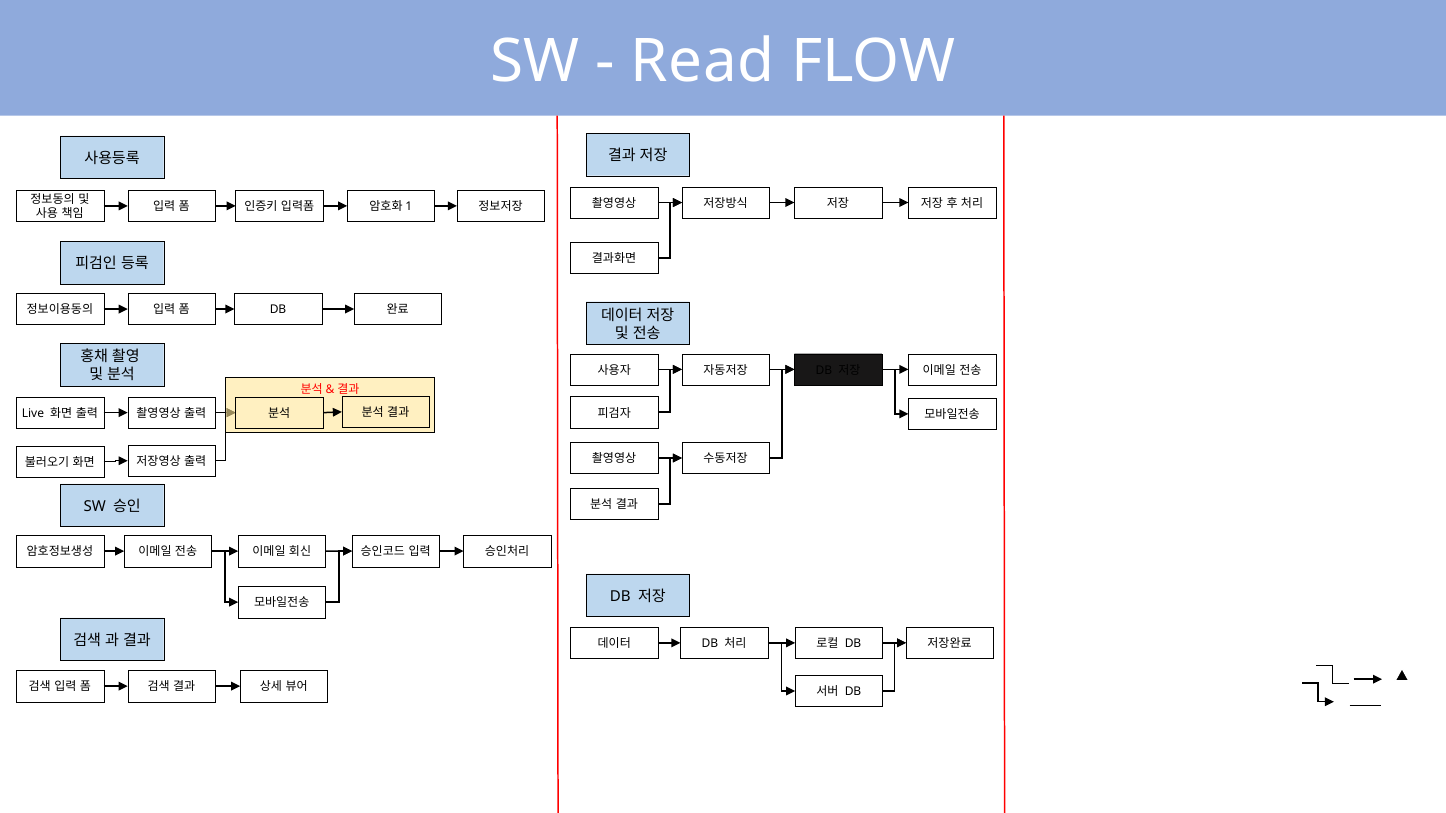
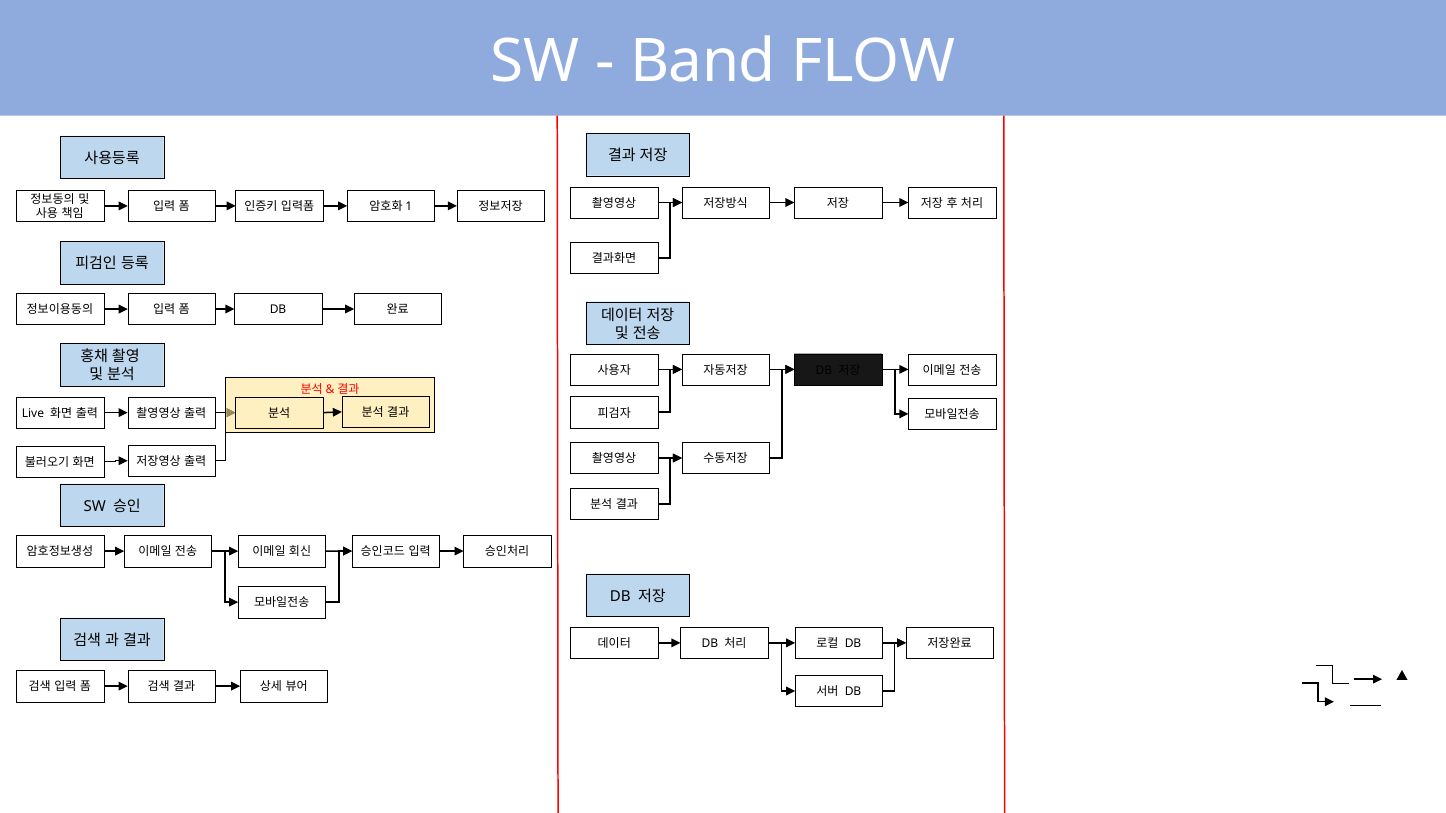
Read: Read -> Band
